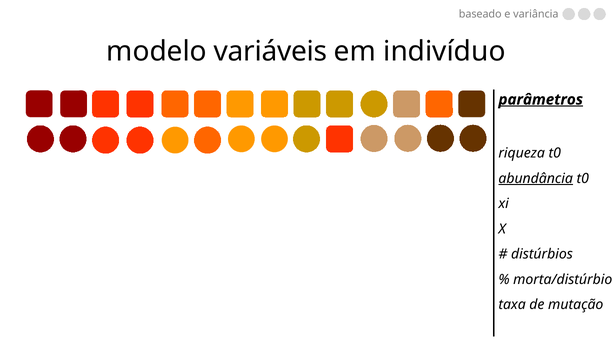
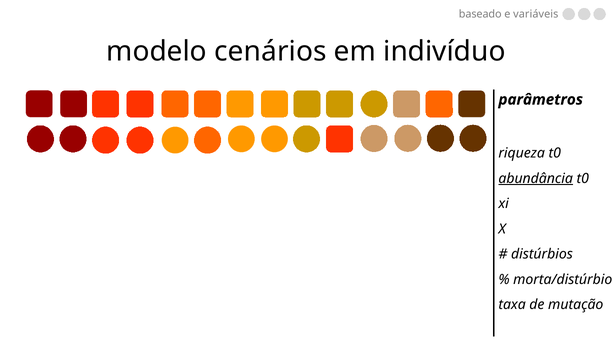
variância: variância -> variáveis
variáveis: variáveis -> cenários
parâmetros underline: present -> none
